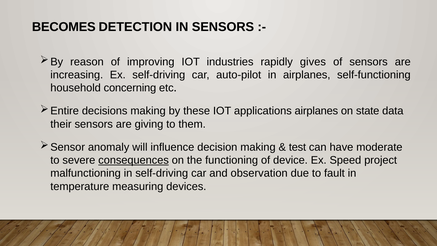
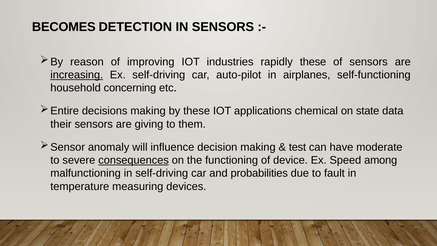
rapidly gives: gives -> these
increasing underline: none -> present
applications airplanes: airplanes -> chemical
project: project -> among
observation: observation -> probabilities
